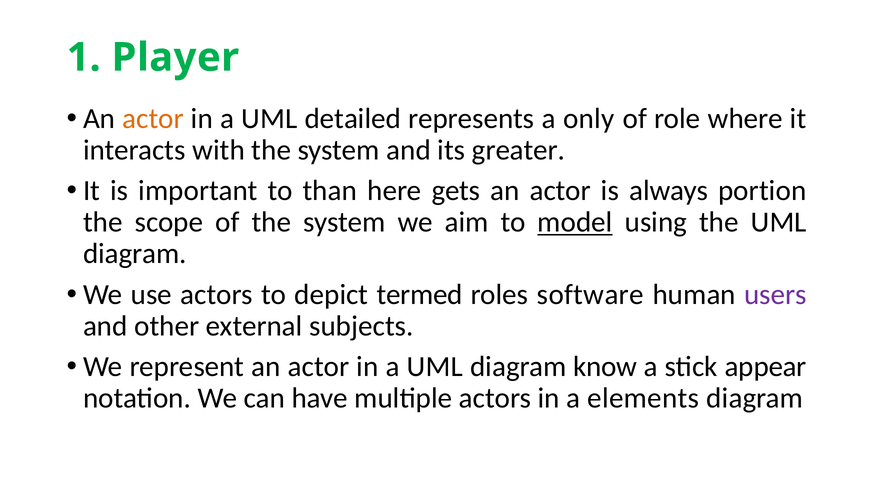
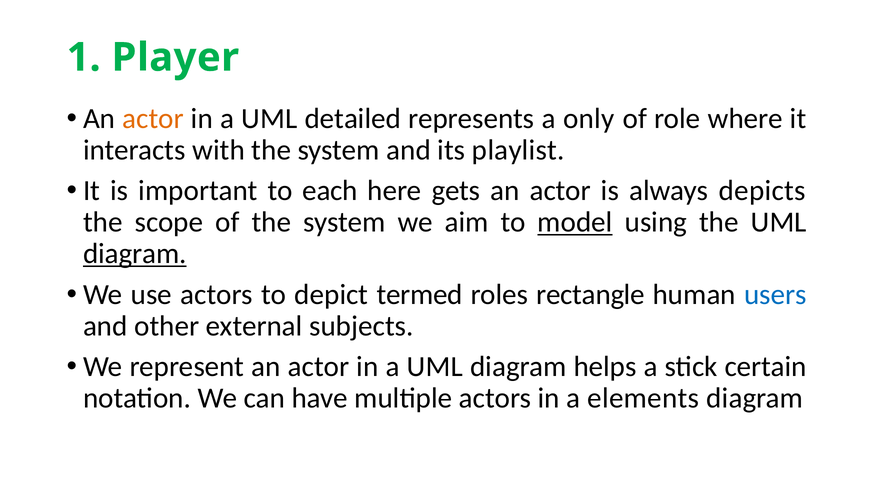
greater: greater -> playlist
than: than -> each
portion: portion -> depicts
diagram at (135, 254) underline: none -> present
software: software -> rectangle
users colour: purple -> blue
know: know -> helps
appear: appear -> certain
